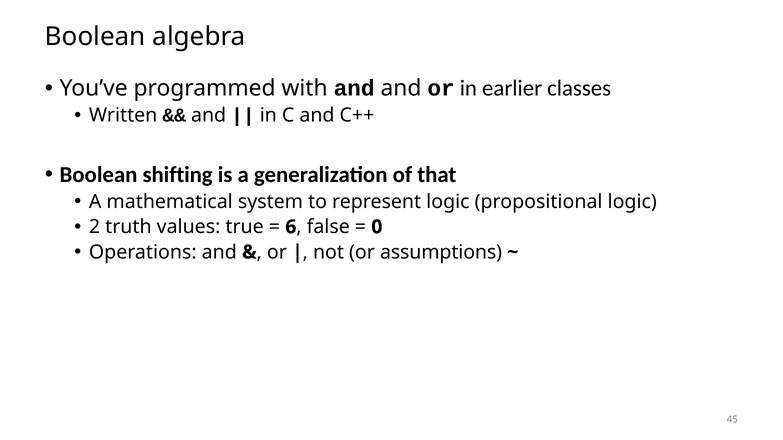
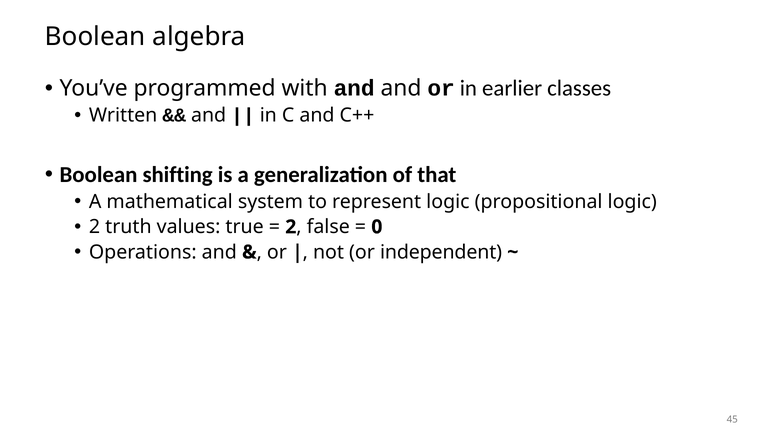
6 at (291, 227): 6 -> 2
assumptions: assumptions -> independent
